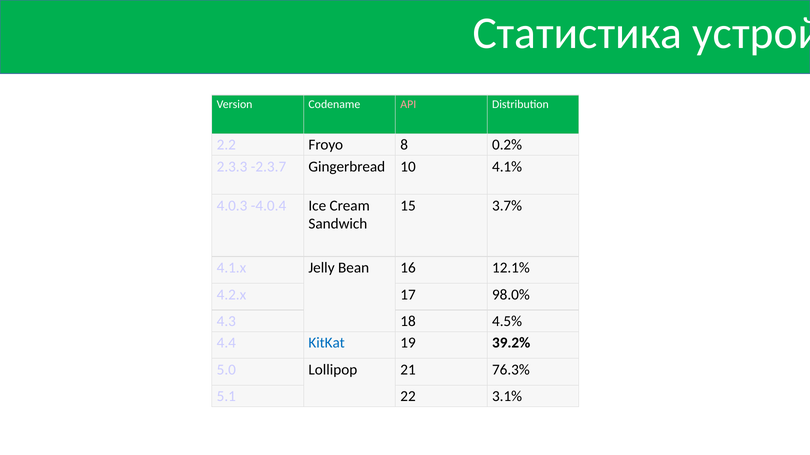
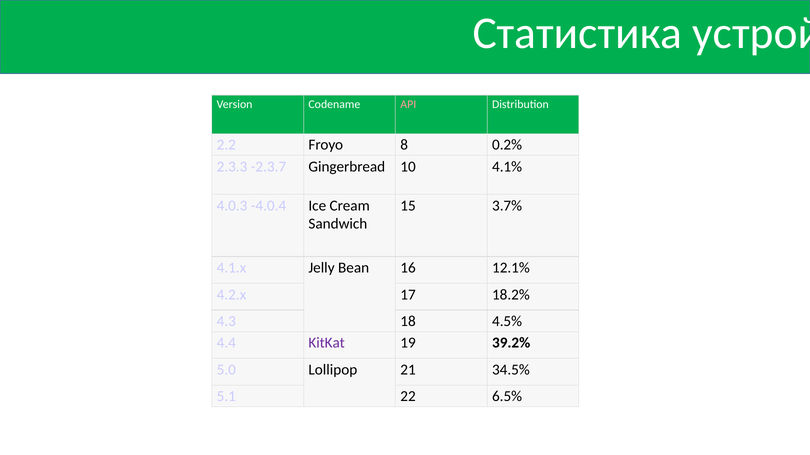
98.0%: 98.0% -> 18.2%
KitKat colour: blue -> purple
76.3%: 76.3% -> 34.5%
3.1%: 3.1% -> 6.5%
